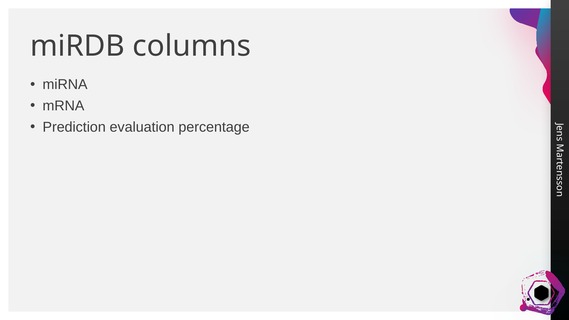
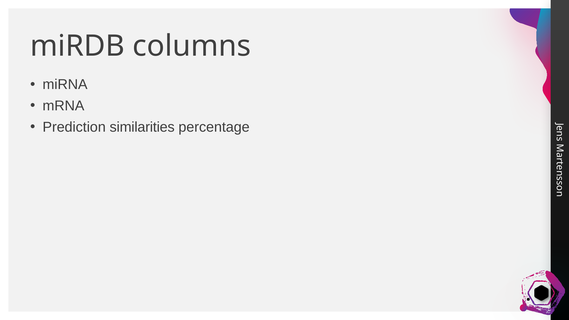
evaluation: evaluation -> similarities
